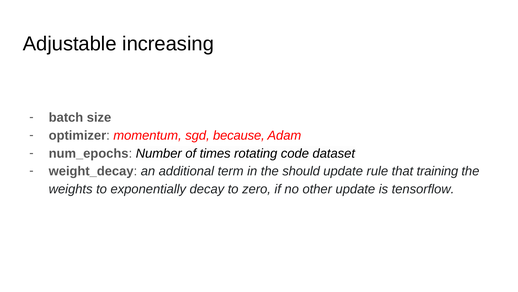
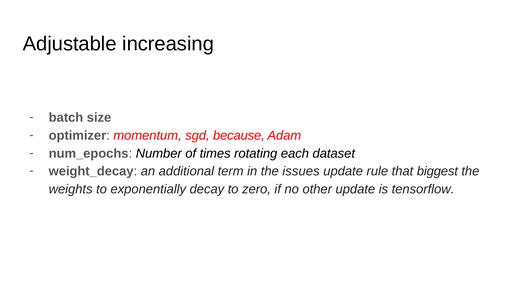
code: code -> each
should: should -> issues
training: training -> biggest
